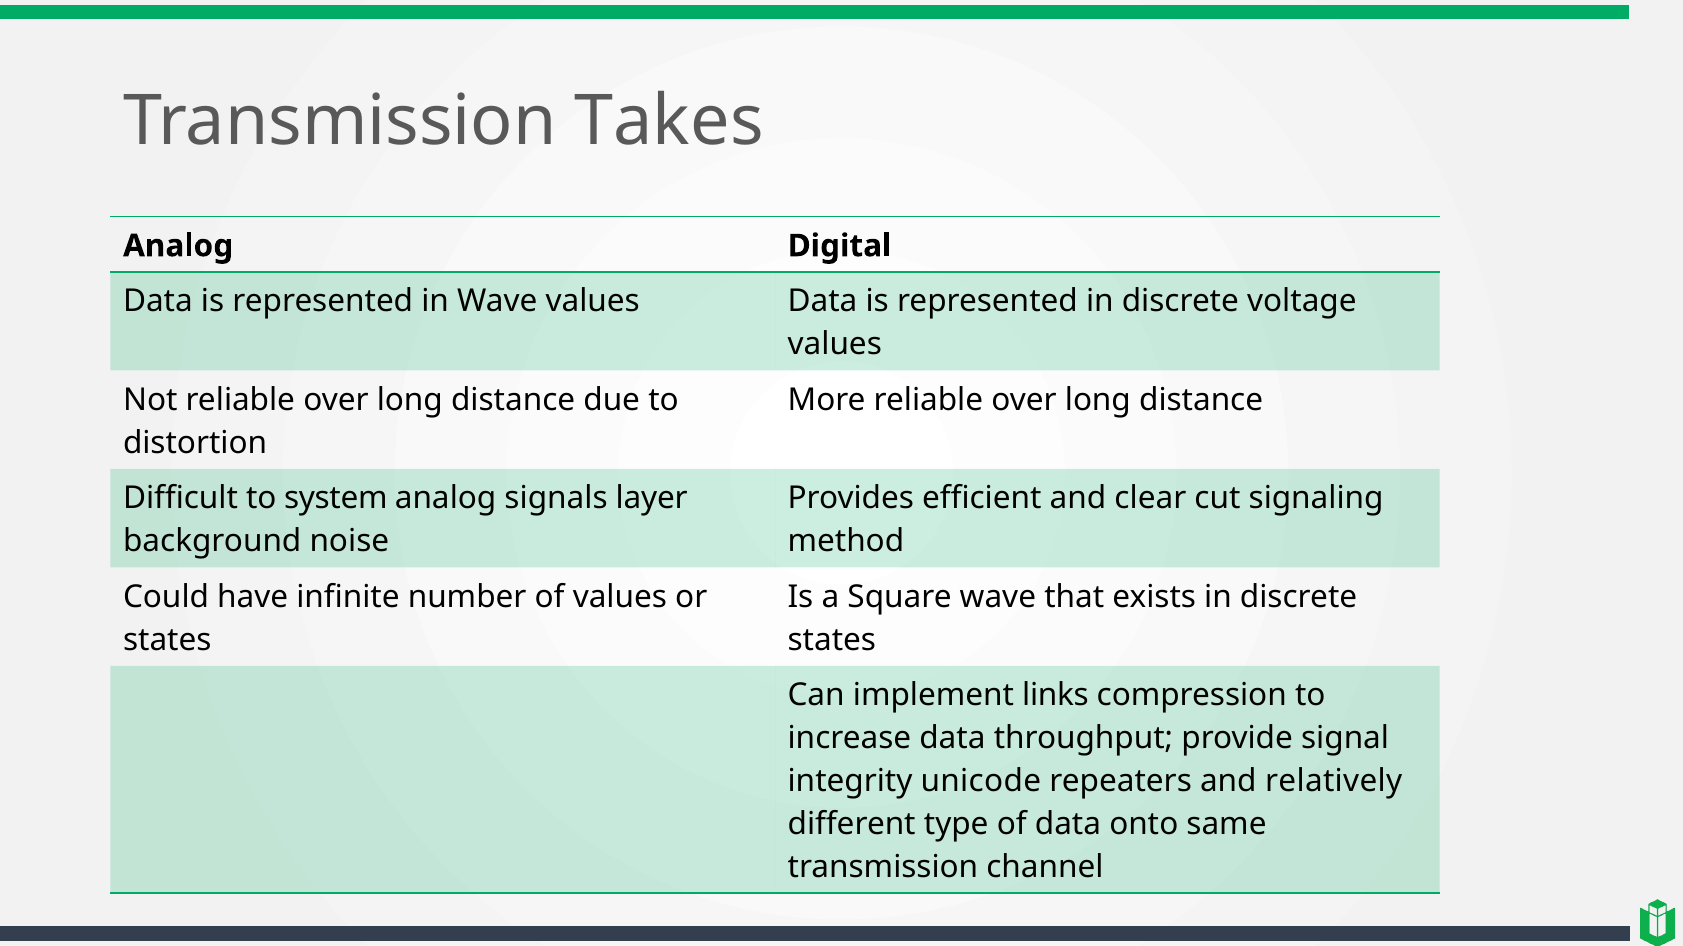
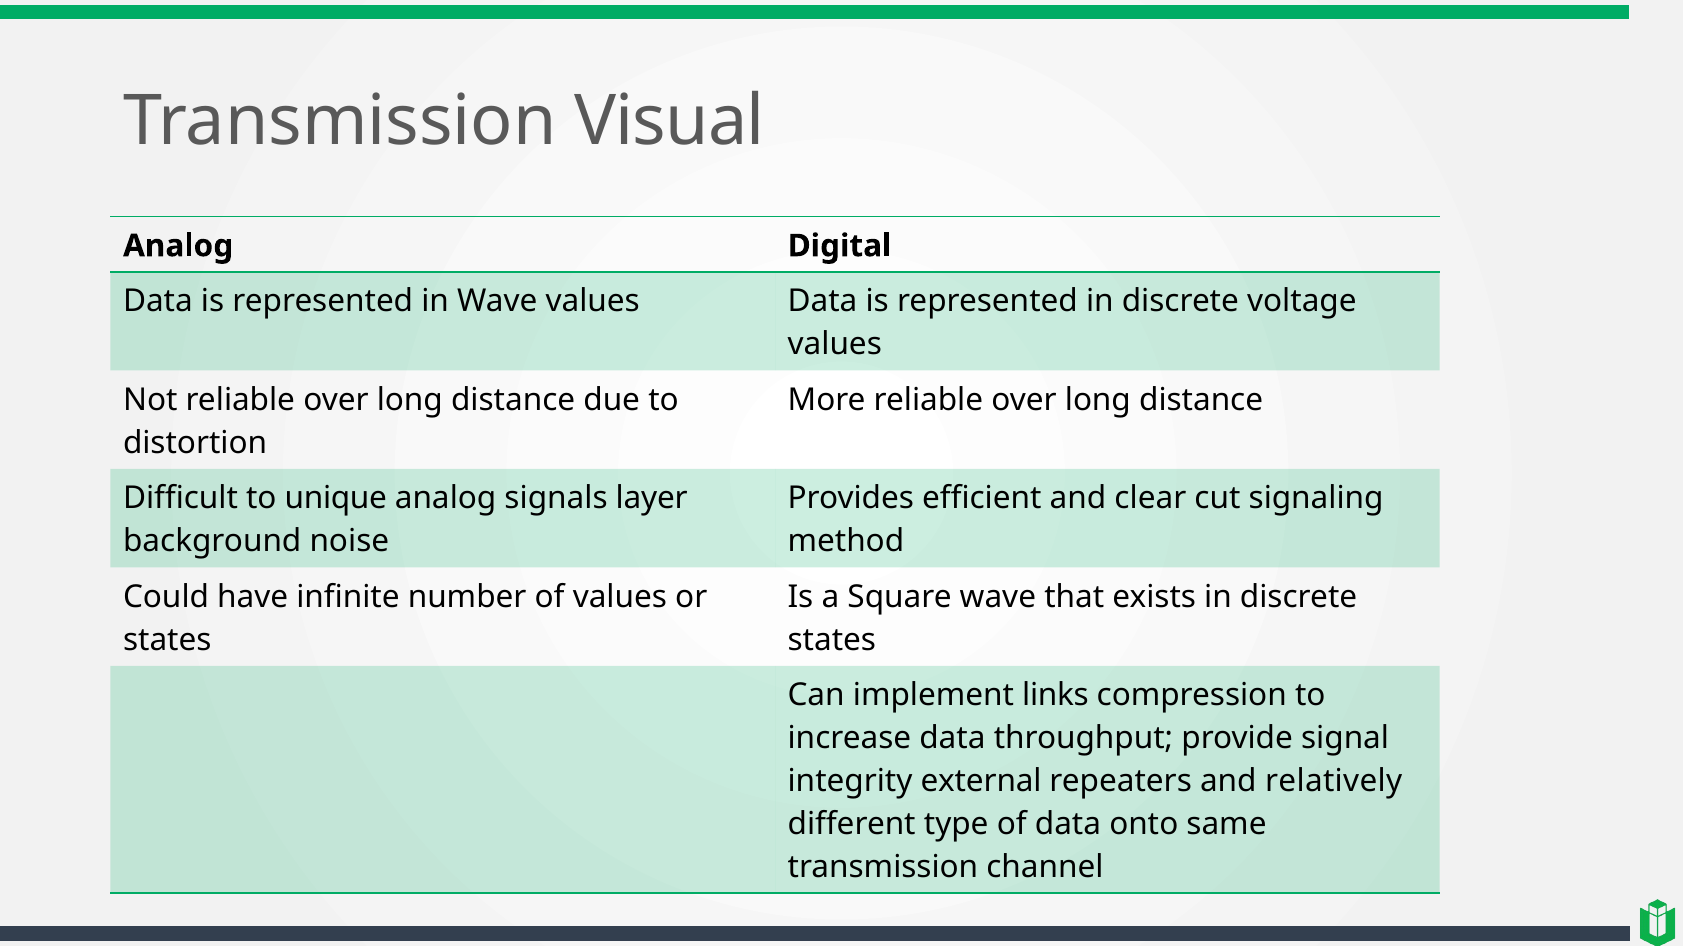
Takes: Takes -> Visual
system: system -> unique
unicode: unicode -> external
